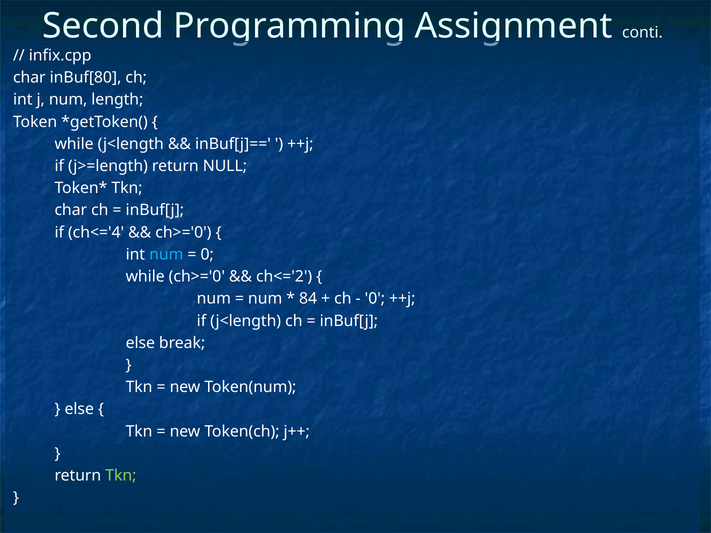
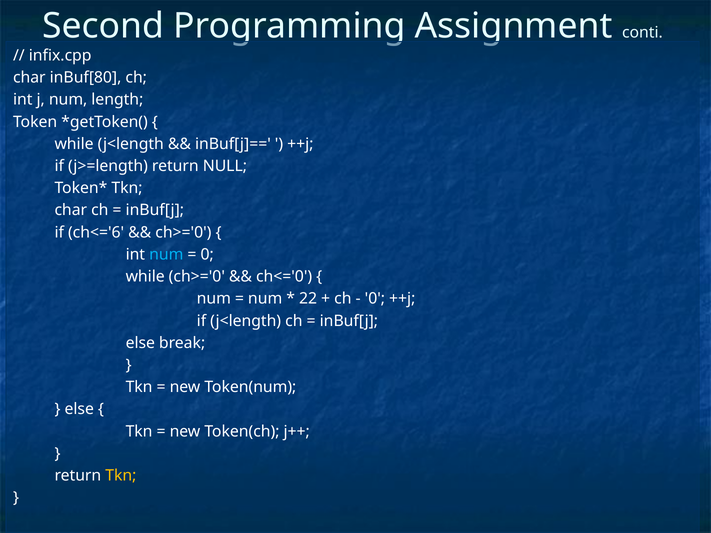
ch<='4: ch<='4 -> ch<='6
ch<='2: ch<='2 -> ch<='0
84: 84 -> 22
Tkn at (121, 476) colour: light green -> yellow
